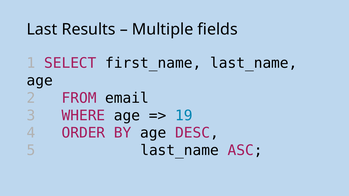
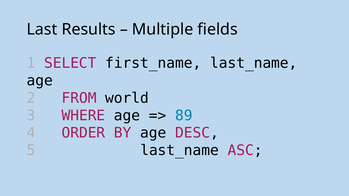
email: email -> world
19: 19 -> 89
